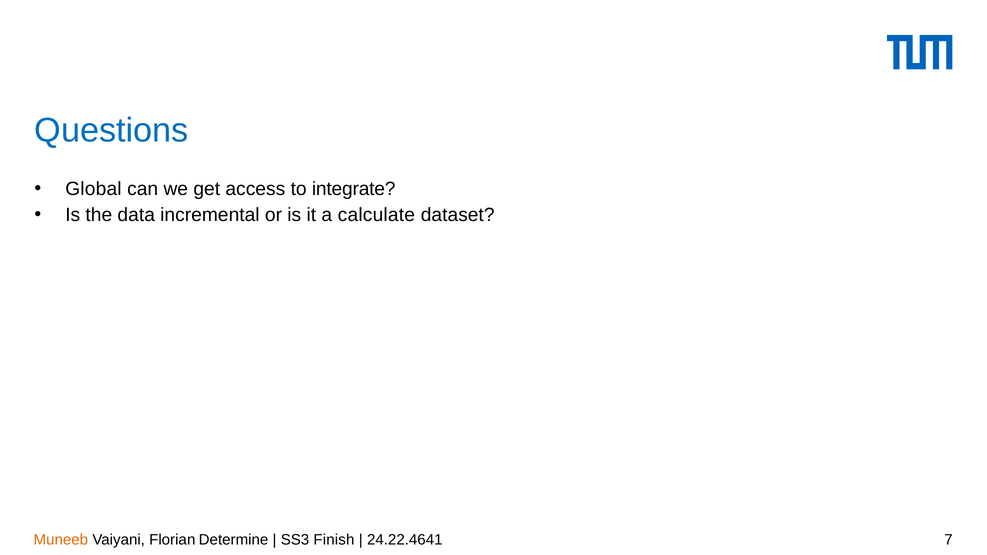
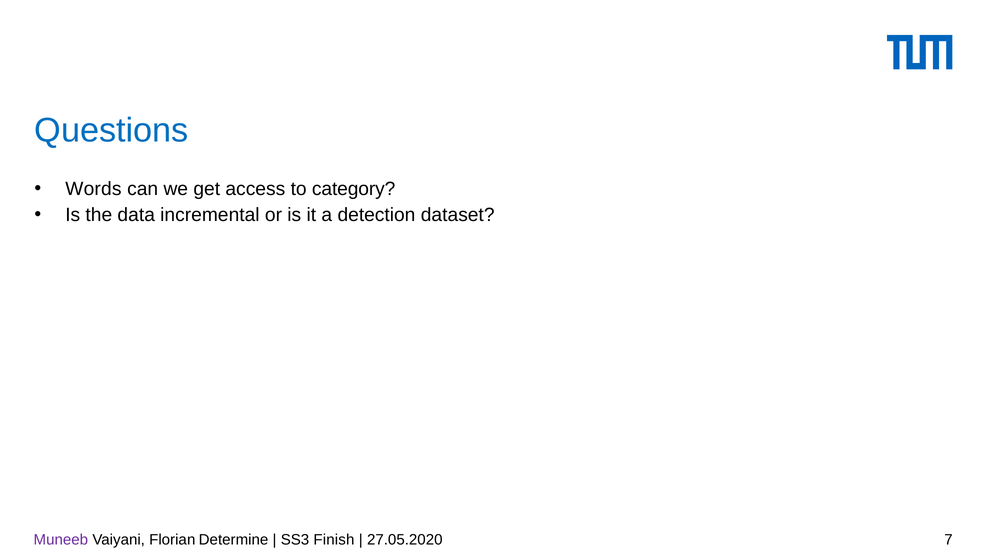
Global: Global -> Words
integrate: integrate -> category
calculate: calculate -> detection
Muneeb colour: orange -> purple
24.22.4641: 24.22.4641 -> 27.05.2020
